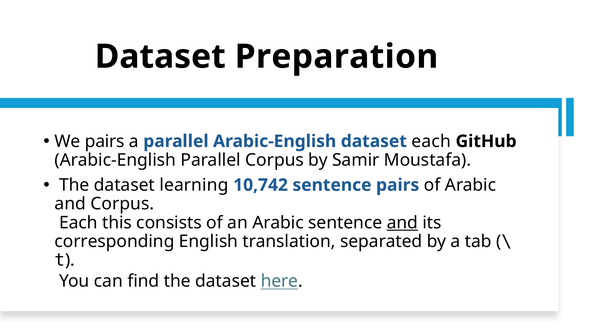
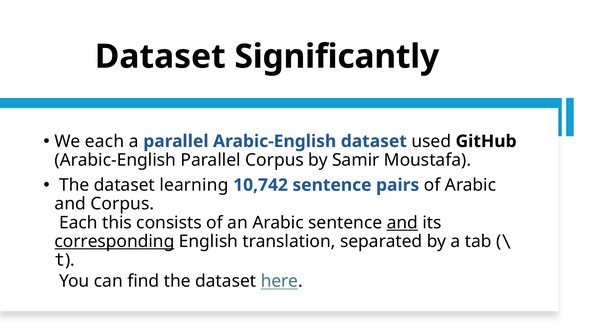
Preparation: Preparation -> Significantly
We pairs: pairs -> each
dataset each: each -> used
corresponding underline: none -> present
